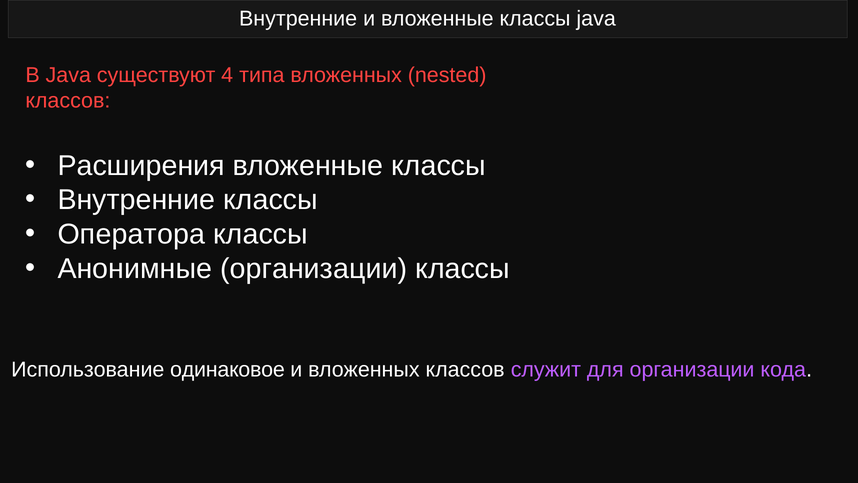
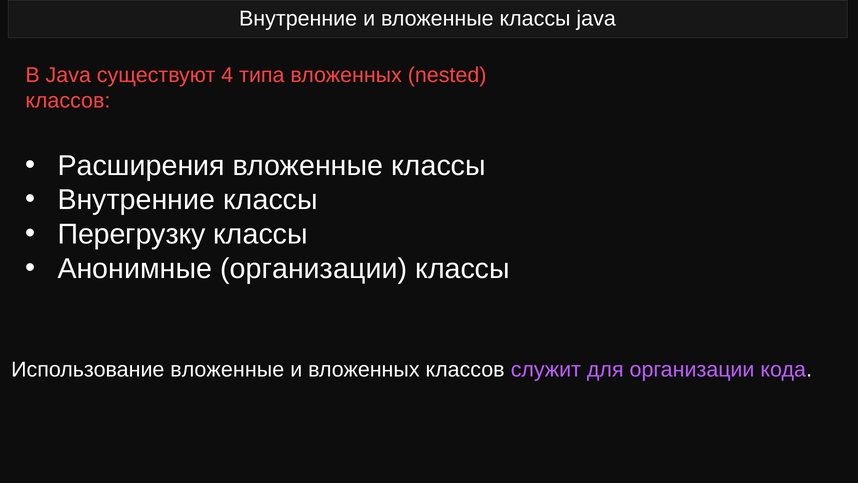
Оператора: Оператора -> Перегрузку
Использование одинаковое: одинаковое -> вложенные
